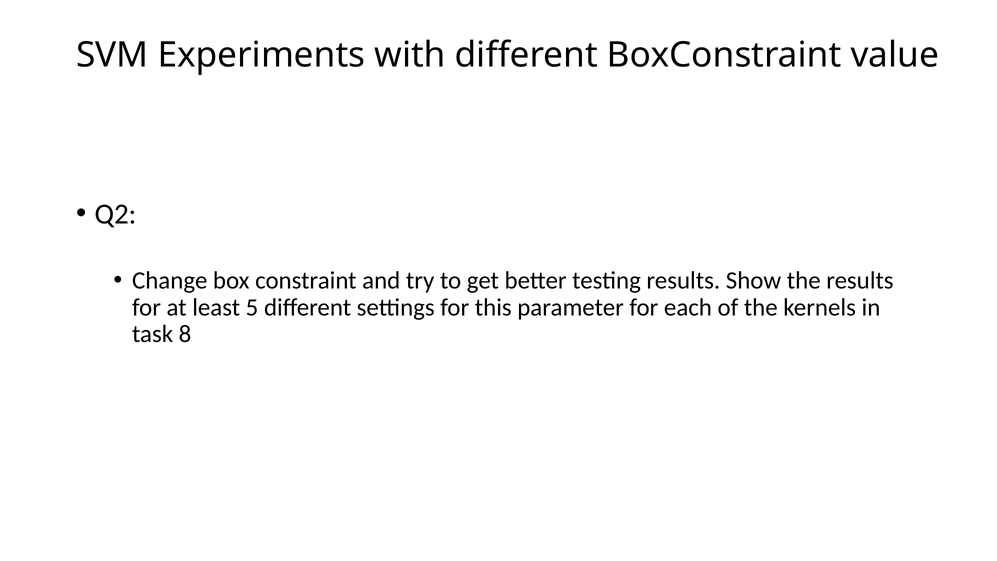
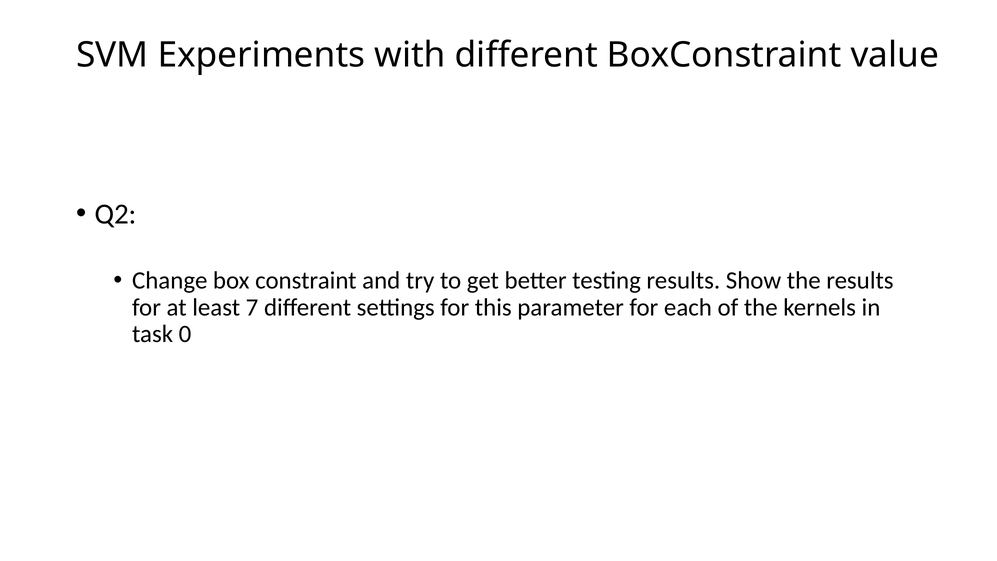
5: 5 -> 7
8: 8 -> 0
